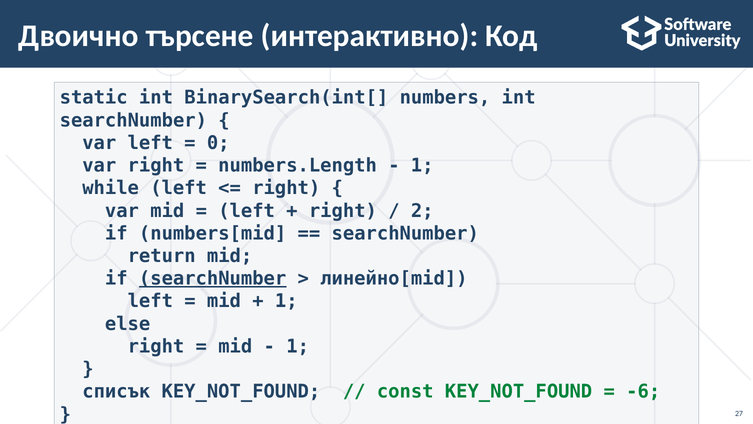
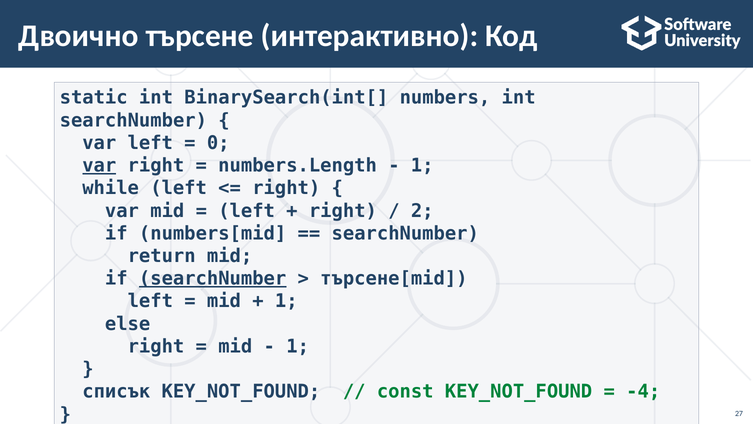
var at (99, 165) underline: none -> present
линейно[mid: линейно[mid -> търсене[mid
-6: -6 -> -4
